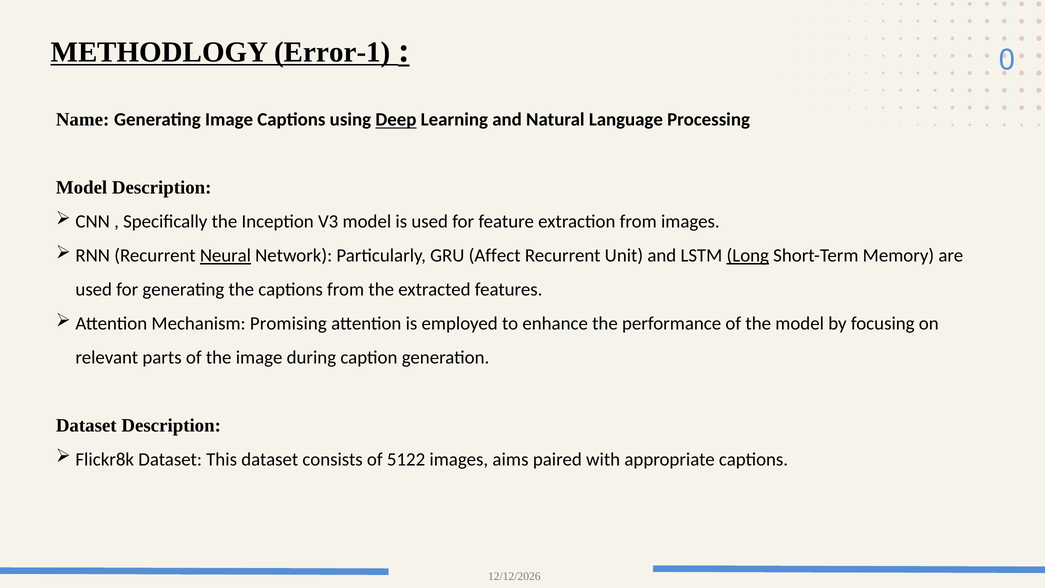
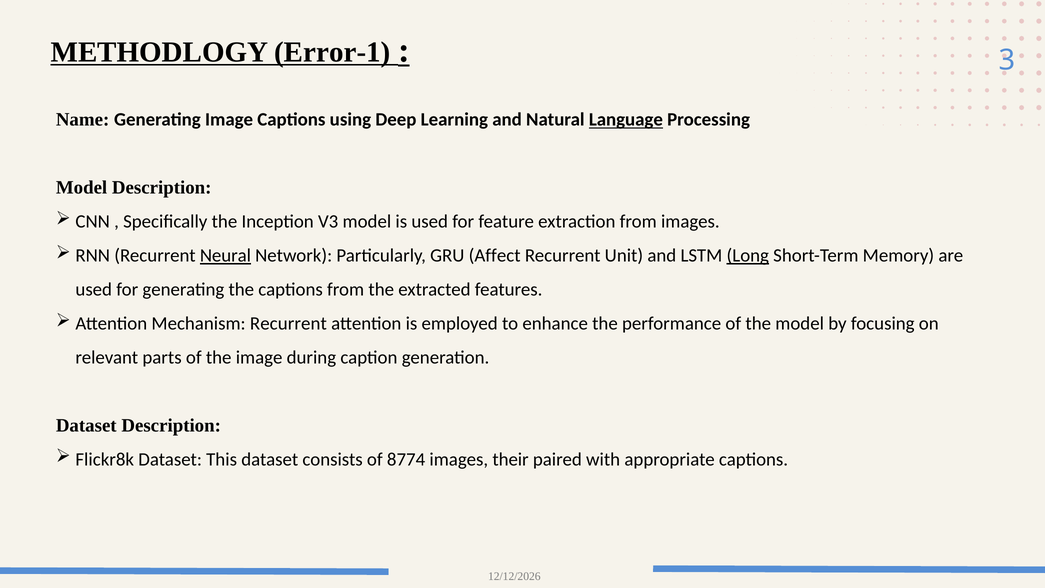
0: 0 -> 3
Deep underline: present -> none
Language underline: none -> present
Mechanism Promising: Promising -> Recurrent
5122: 5122 -> 8774
aims: aims -> their
